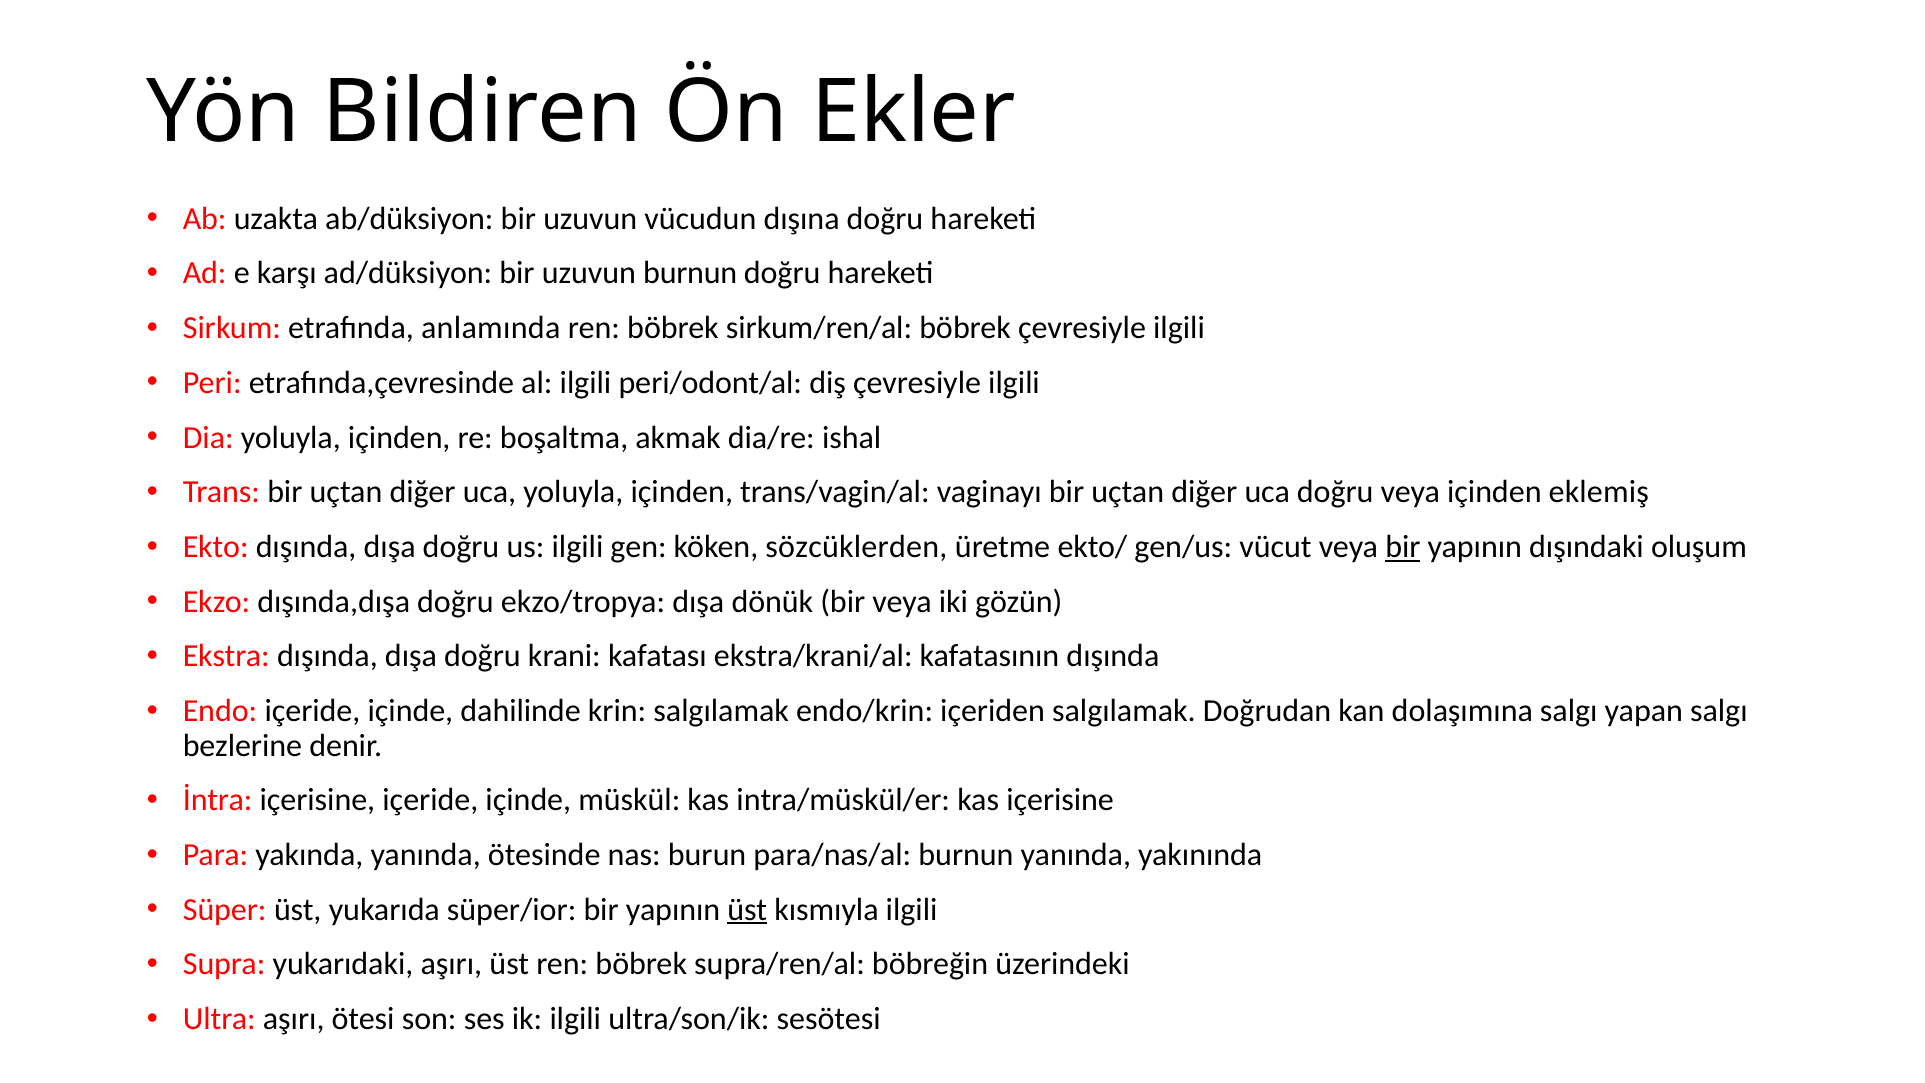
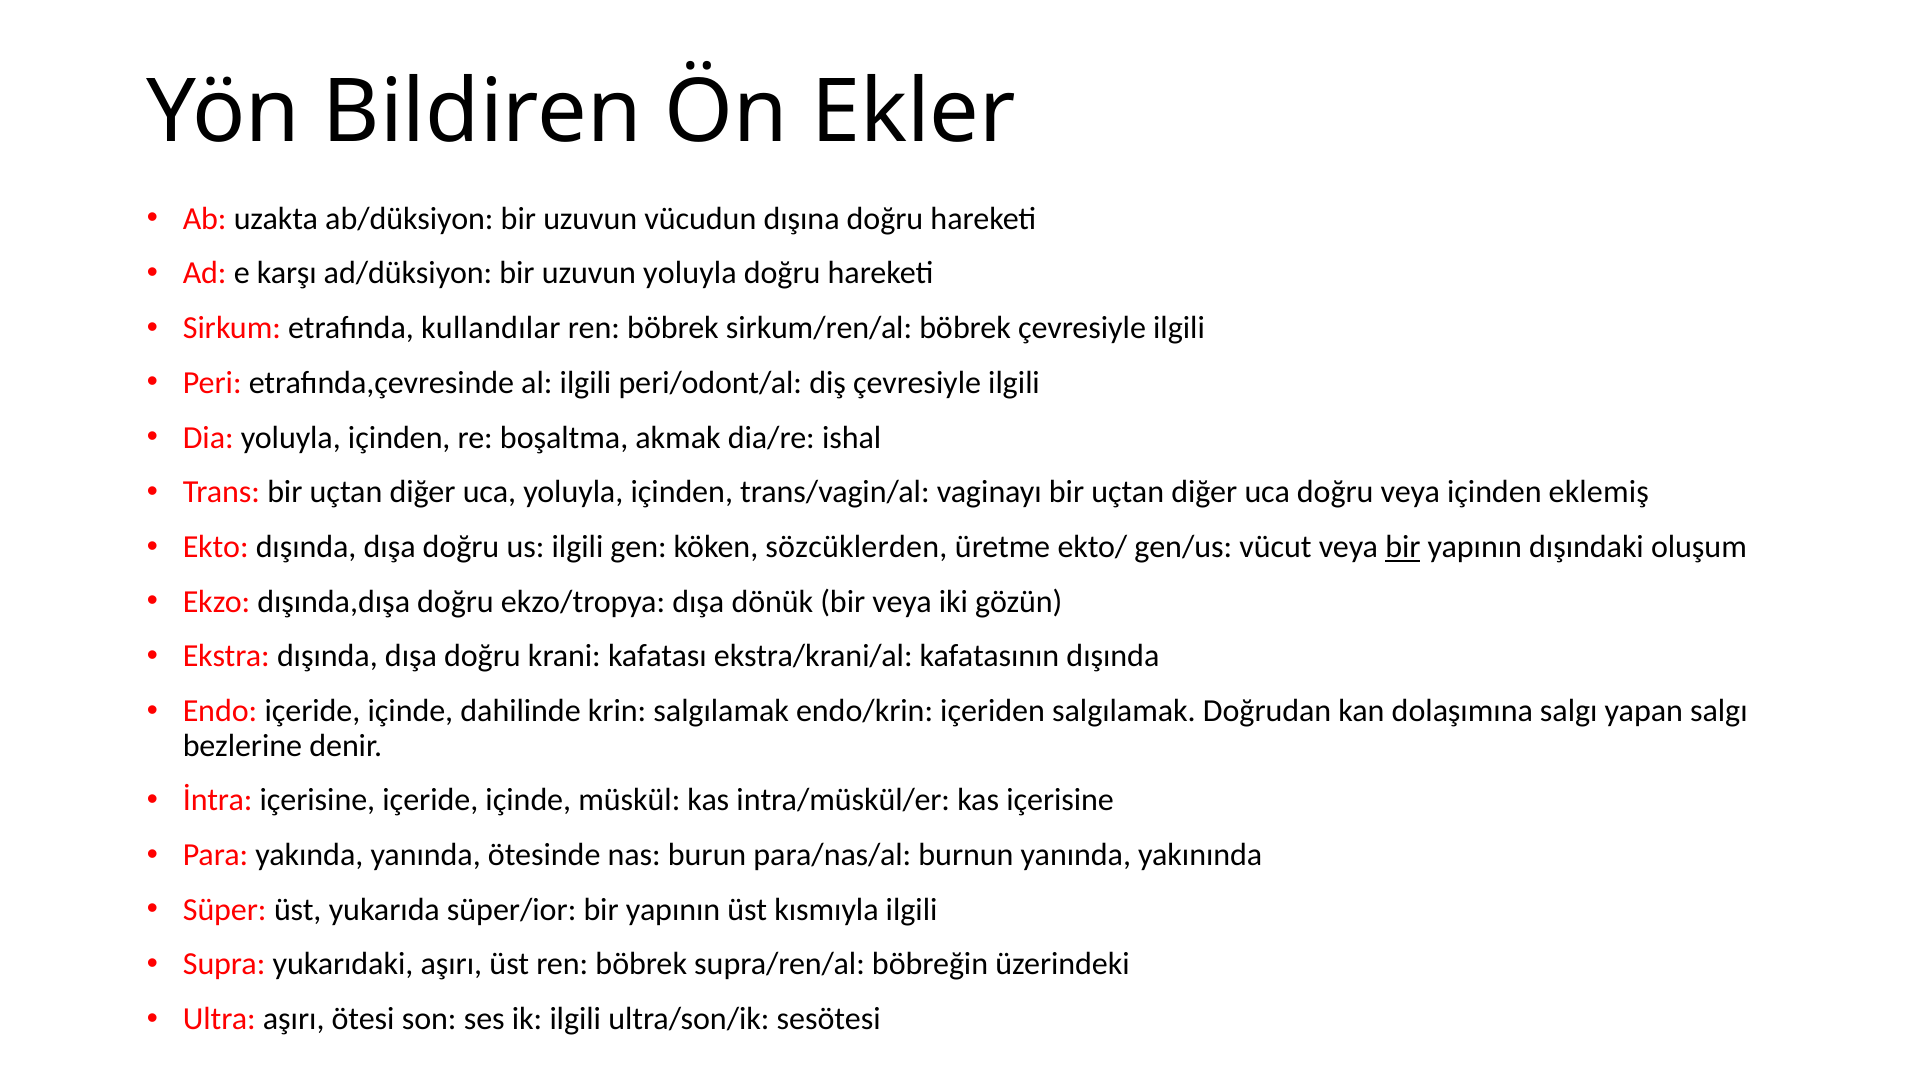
uzuvun burnun: burnun -> yoluyla
anlamında: anlamında -> kullandılar
üst at (747, 909) underline: present -> none
